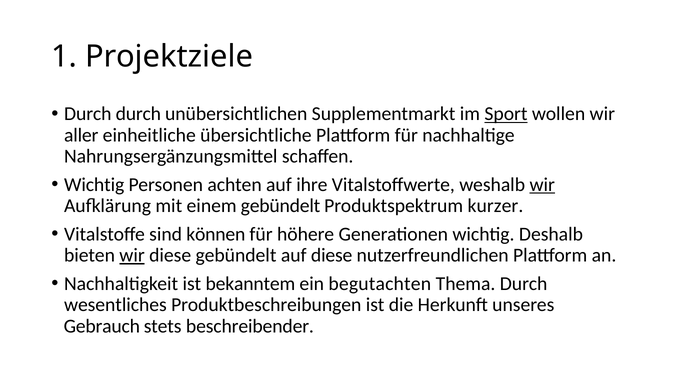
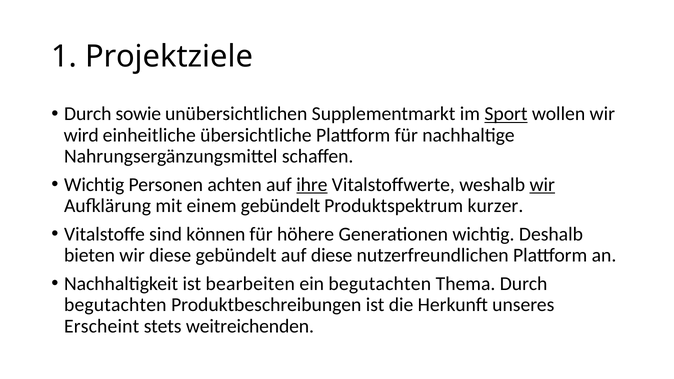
Durch durch: durch -> sowie
aller: aller -> wird
ihre underline: none -> present
wir at (132, 255) underline: present -> none
bekanntem: bekanntem -> bearbeiten
wesentliches at (115, 305): wesentliches -> begutachten
Gebrauch: Gebrauch -> Erscheint
beschreibender: beschreibender -> weitreichenden
